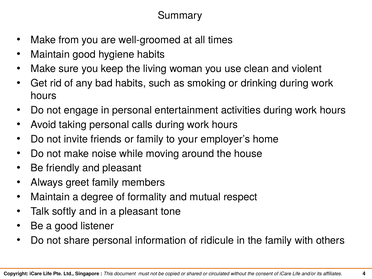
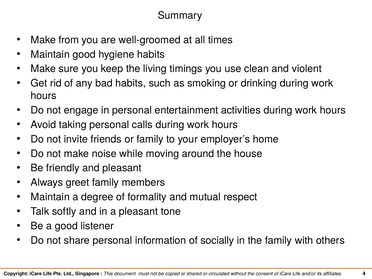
woman: woman -> timings
ridicule: ridicule -> socially
